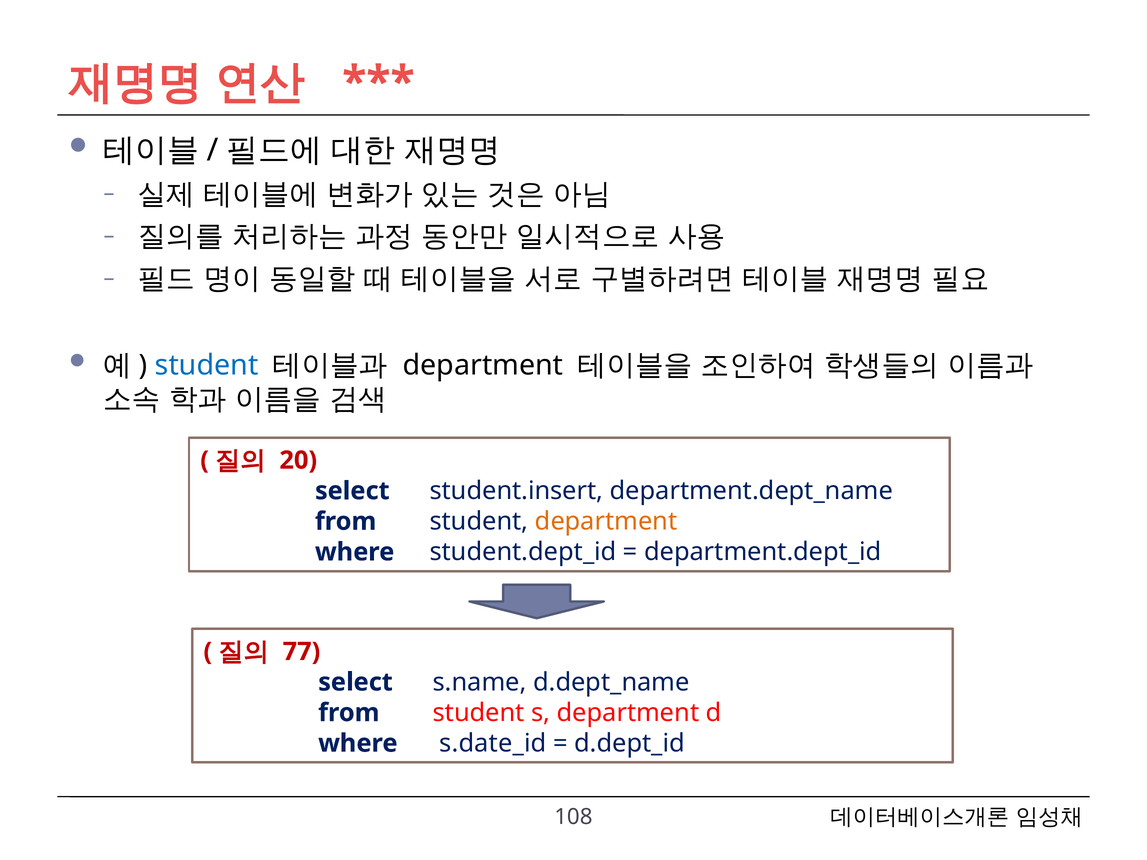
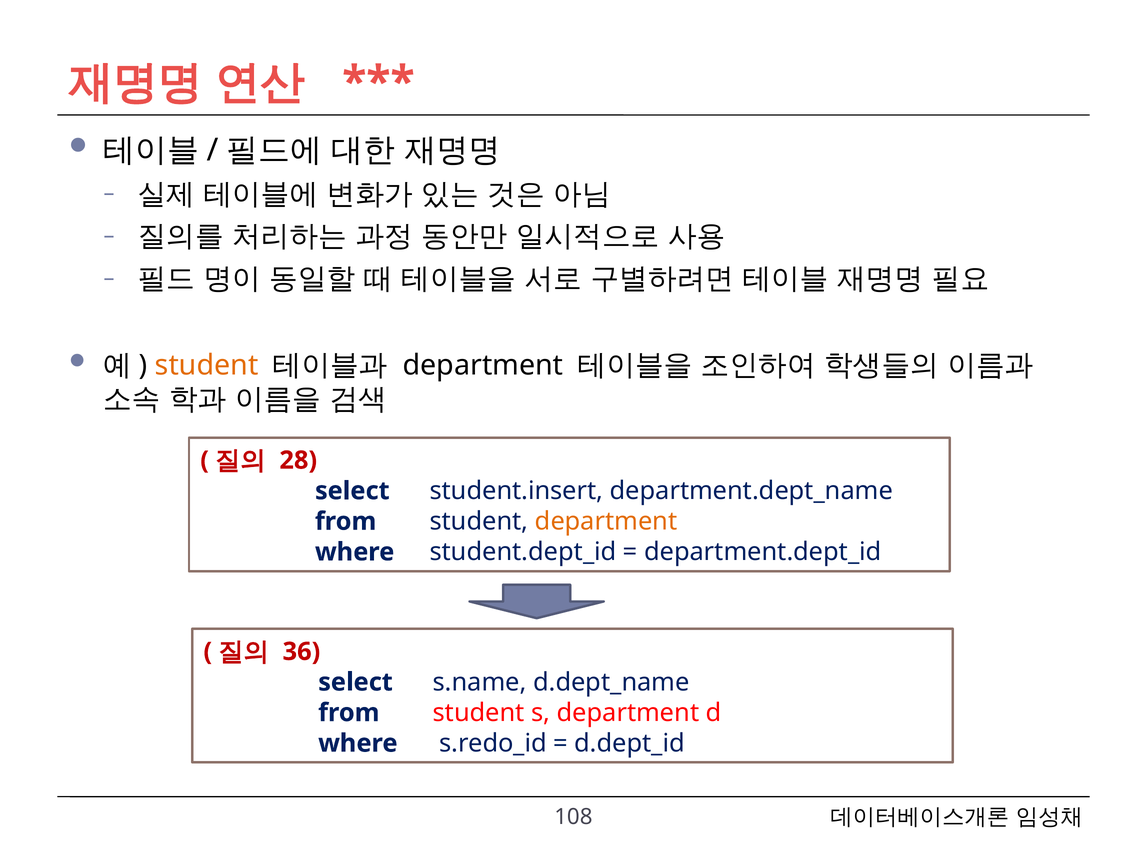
student at (207, 365) colour: blue -> orange
20: 20 -> 28
77: 77 -> 36
s.date_id: s.date_id -> s.redo_id
